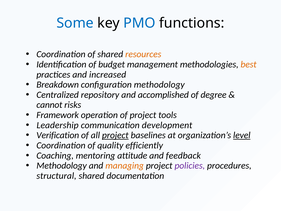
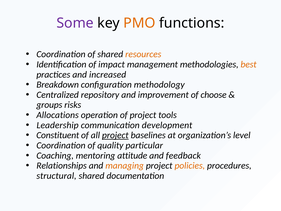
Some colour: blue -> purple
PMO colour: blue -> orange
budget: budget -> impact
accomplished: accomplished -> improvement
degree: degree -> choose
cannot: cannot -> groups
Framework: Framework -> Allocations
Verification: Verification -> Constituent
level underline: present -> none
efficiently: efficiently -> particular
Methodology at (62, 165): Methodology -> Relationships
policies colour: purple -> orange
